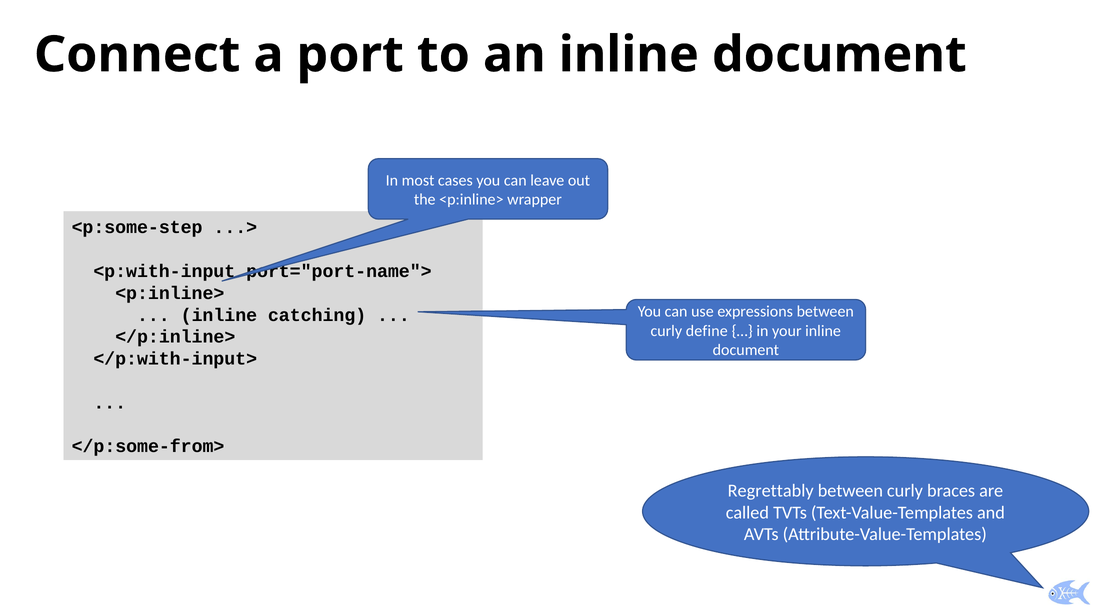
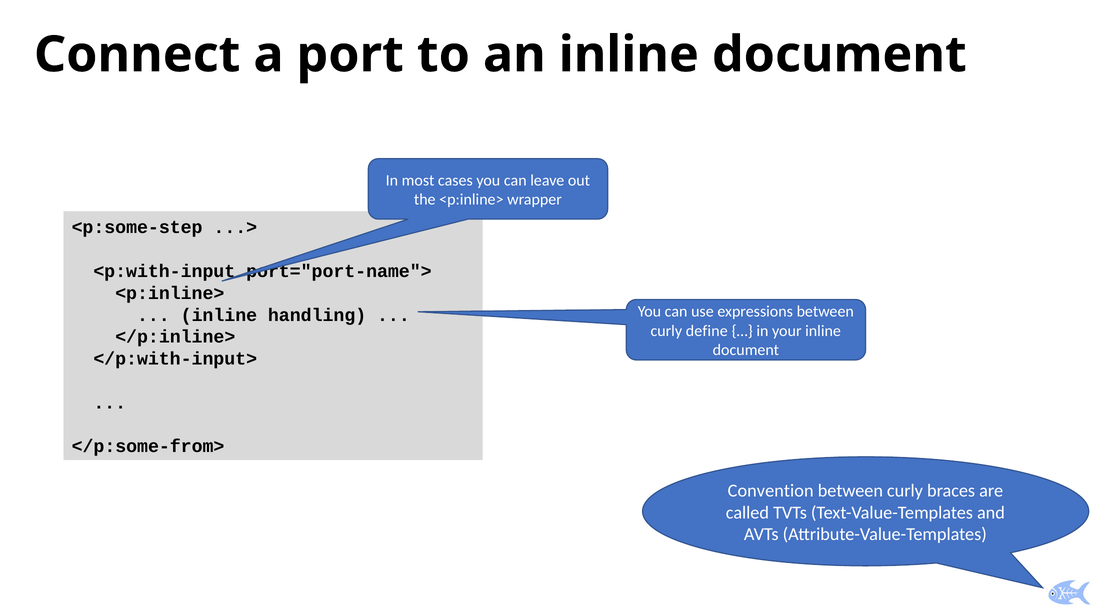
catching: catching -> handling
Regrettably: Regrettably -> Convention
